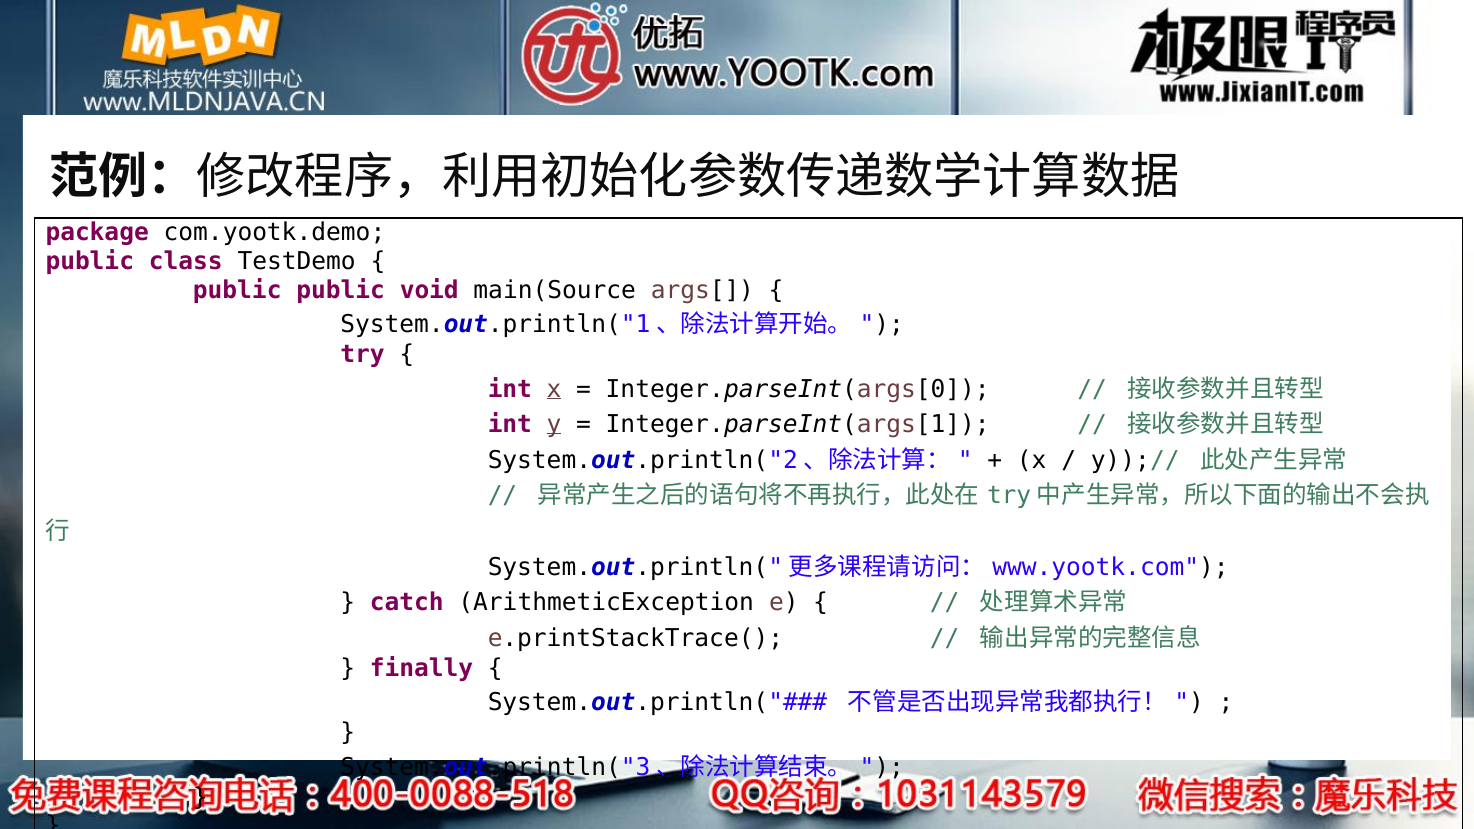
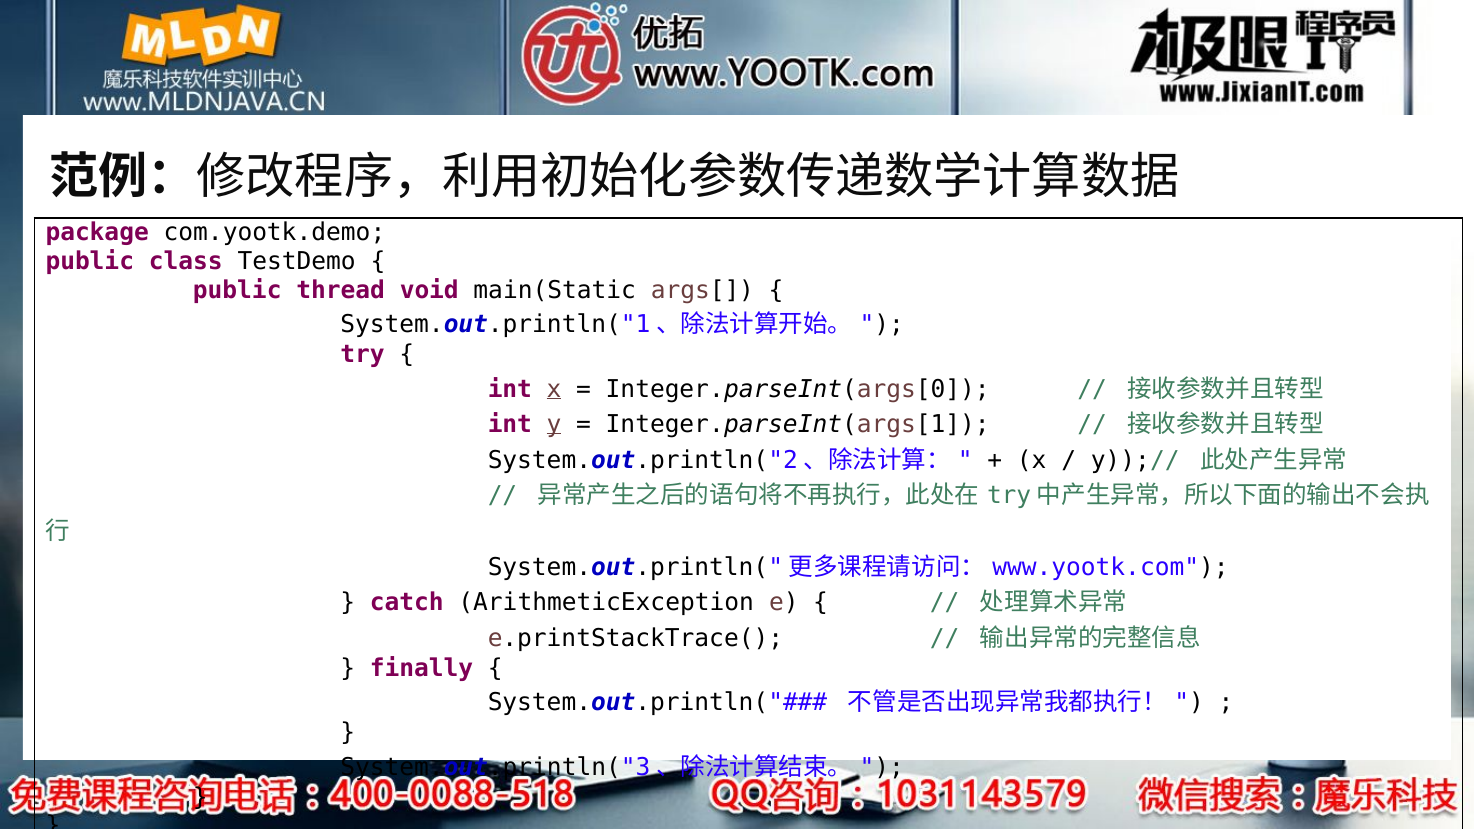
public public: public -> thread
main(Source: main(Source -> main(Static
